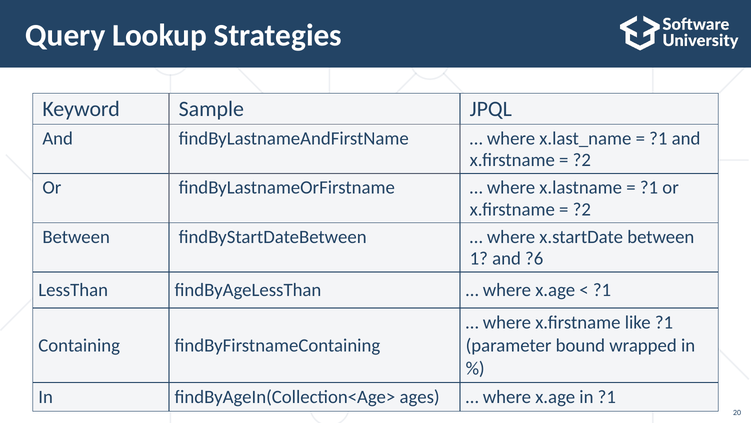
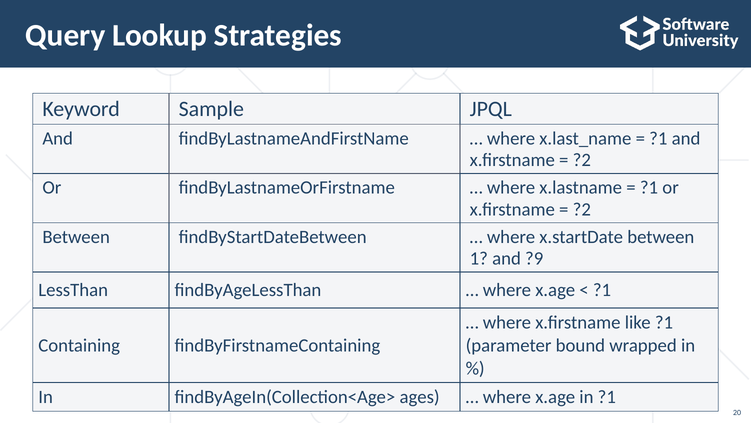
?6: ?6 -> ?9
